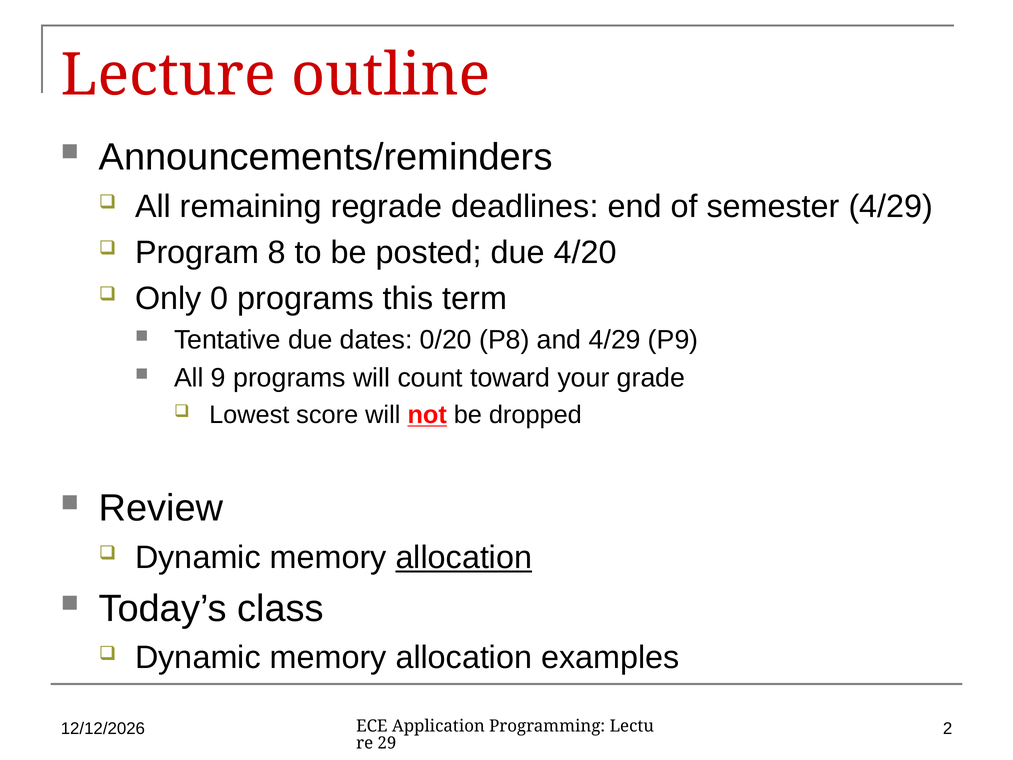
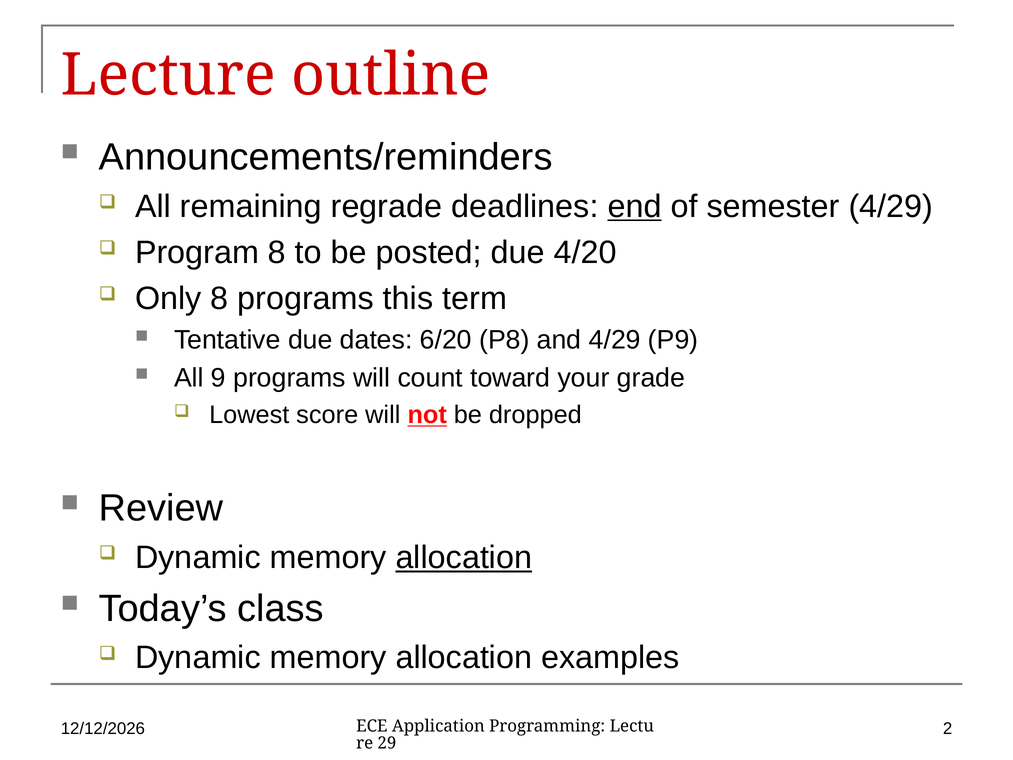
end underline: none -> present
Only 0: 0 -> 8
0/20: 0/20 -> 6/20
